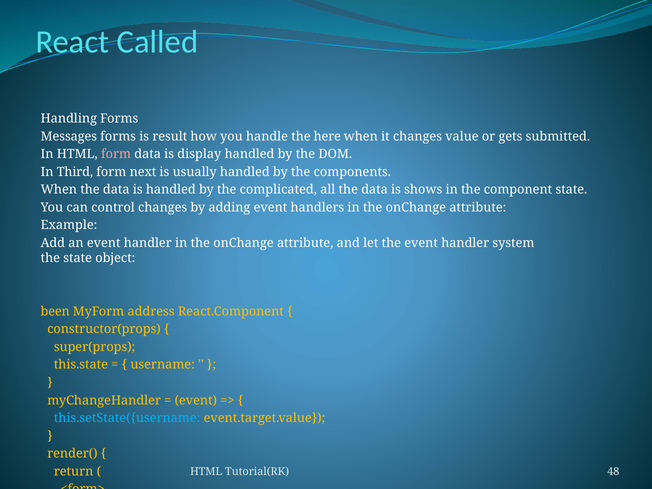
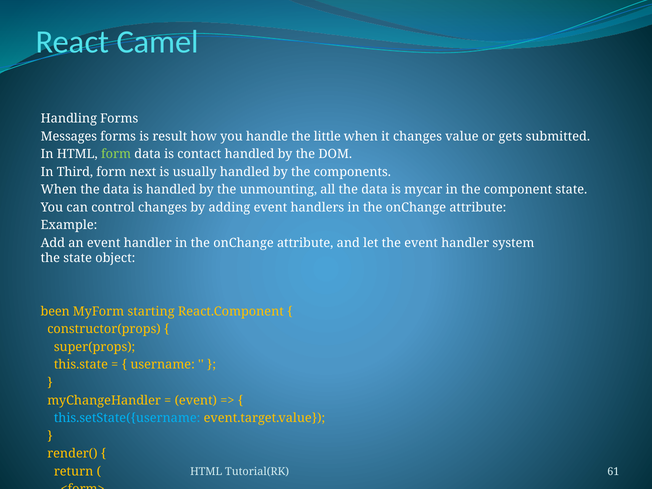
Called: Called -> Camel
here: here -> little
form at (116, 154) colour: pink -> light green
display: display -> contact
complicated: complicated -> unmounting
shows: shows -> mycar
address: address -> starting
48: 48 -> 61
